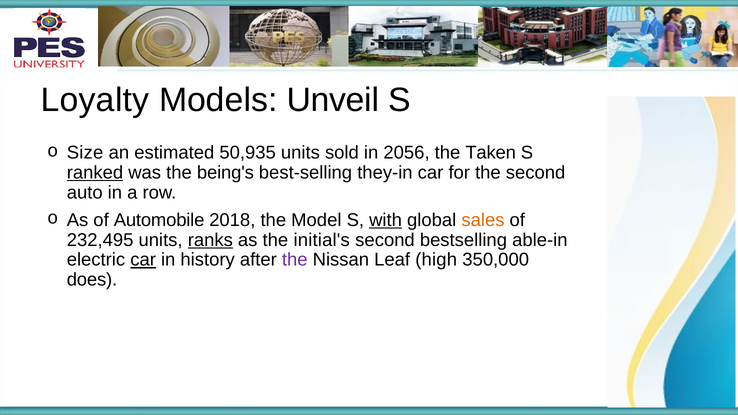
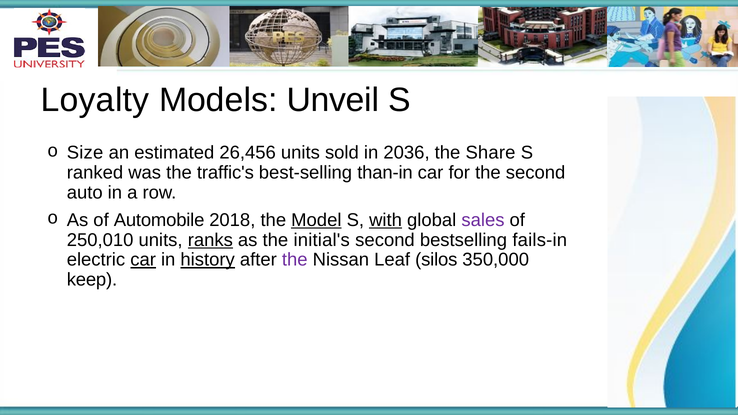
50,935: 50,935 -> 26,456
2056: 2056 -> 2036
Taken: Taken -> Share
ranked underline: present -> none
being's: being's -> traffic's
they-in: they-in -> than-in
Model underline: none -> present
sales colour: orange -> purple
232,495: 232,495 -> 250,010
able-in: able-in -> fails-in
history underline: none -> present
high: high -> silos
does: does -> keep
